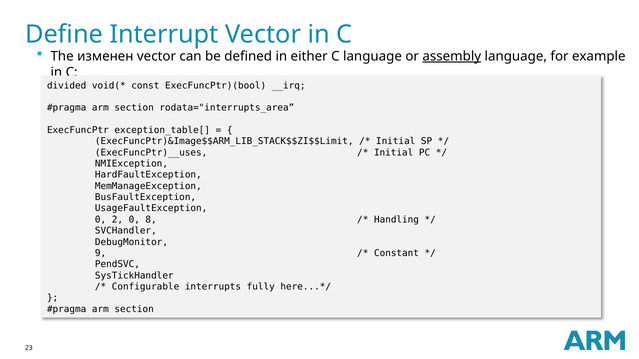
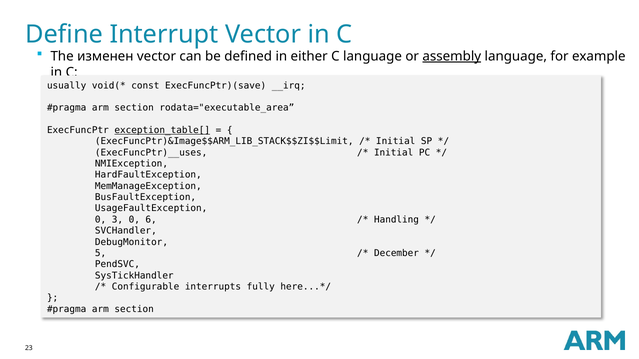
divided: divided -> usually
ExecFuncPtr)(bool: ExecFuncPtr)(bool -> ExecFuncPtr)(save
rodata="interrupts_area: rodata="interrupts_area -> rodata="executable_area
exception_table[ underline: none -> present
2: 2 -> 3
8: 8 -> 6
9: 9 -> 5
Constant: Constant -> December
